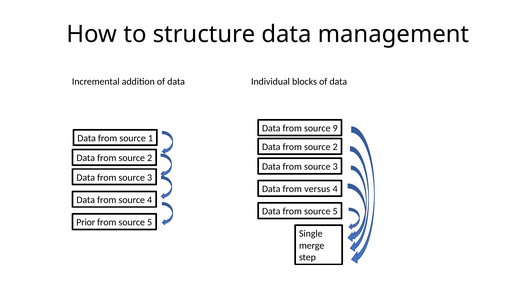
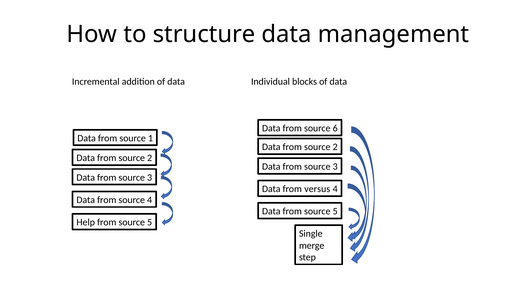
9: 9 -> 6
Prior: Prior -> Help
